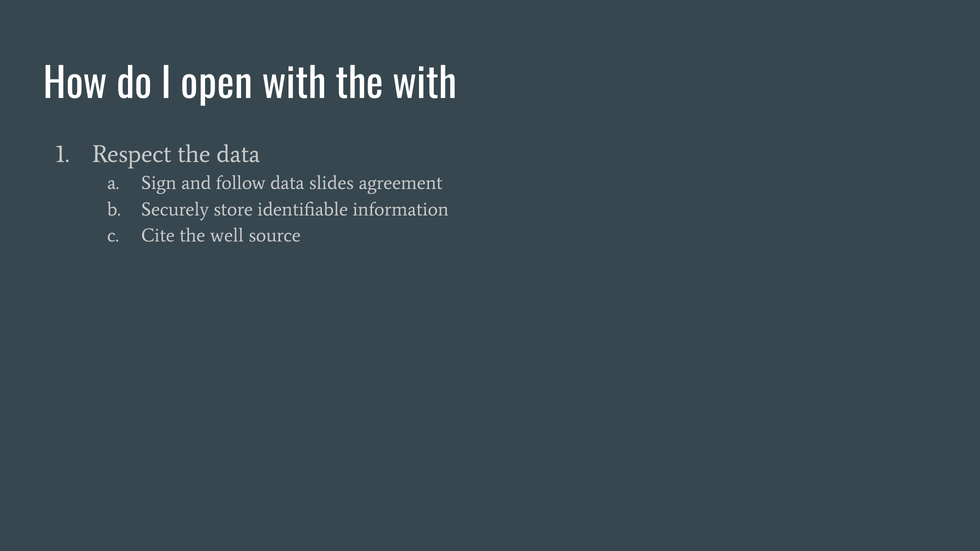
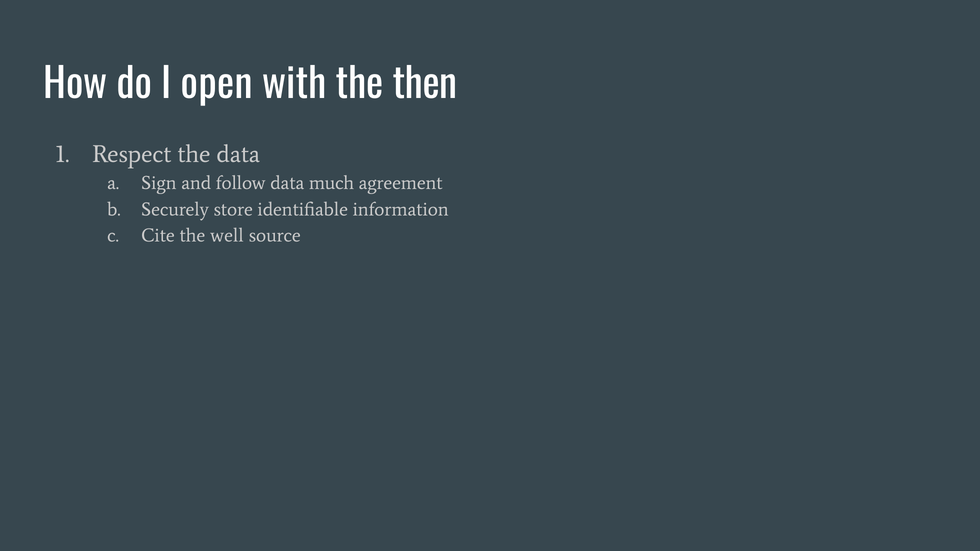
the with: with -> then
slides: slides -> much
